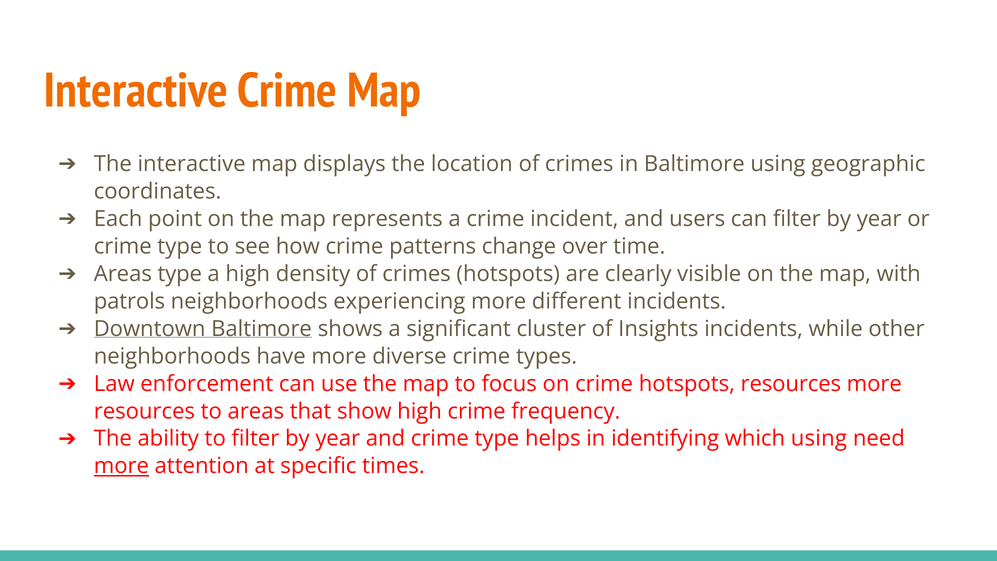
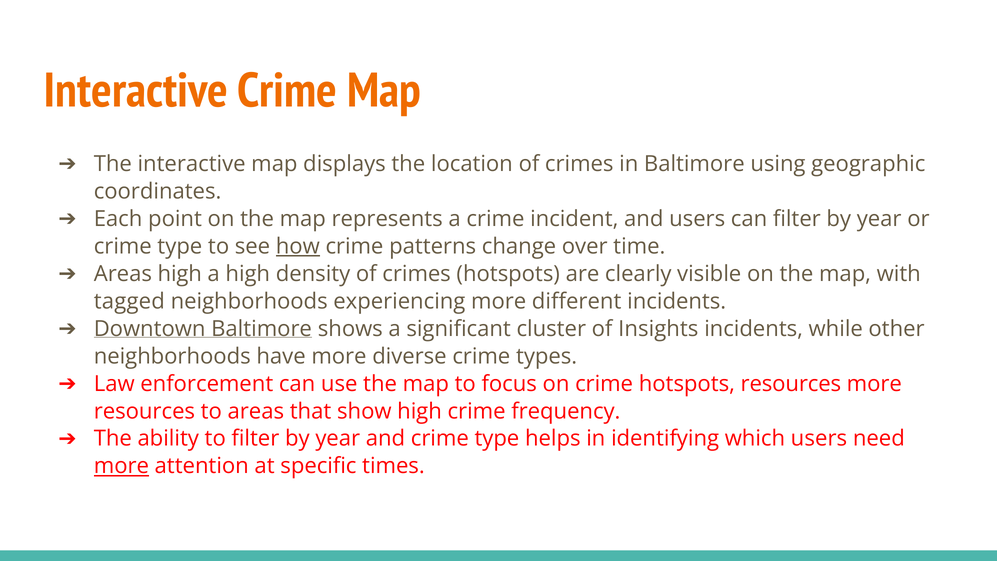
how underline: none -> present
Areas type: type -> high
patrols: patrols -> tagged
which using: using -> users
